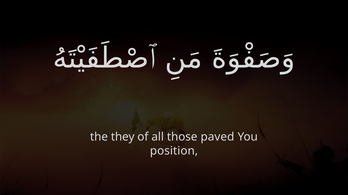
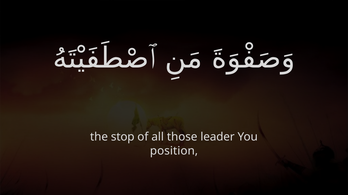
they: they -> stop
paved: paved -> leader
